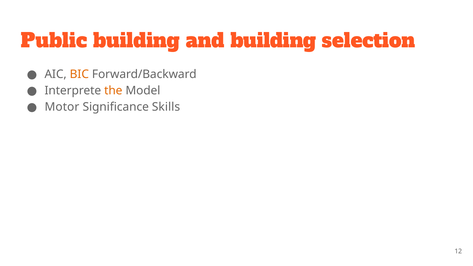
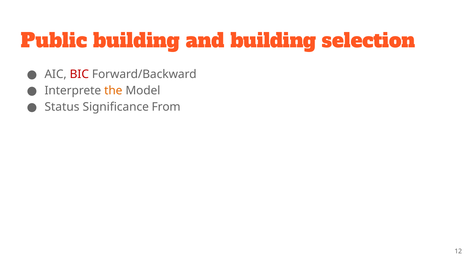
BIC colour: orange -> red
Motor: Motor -> Status
Skills: Skills -> From
